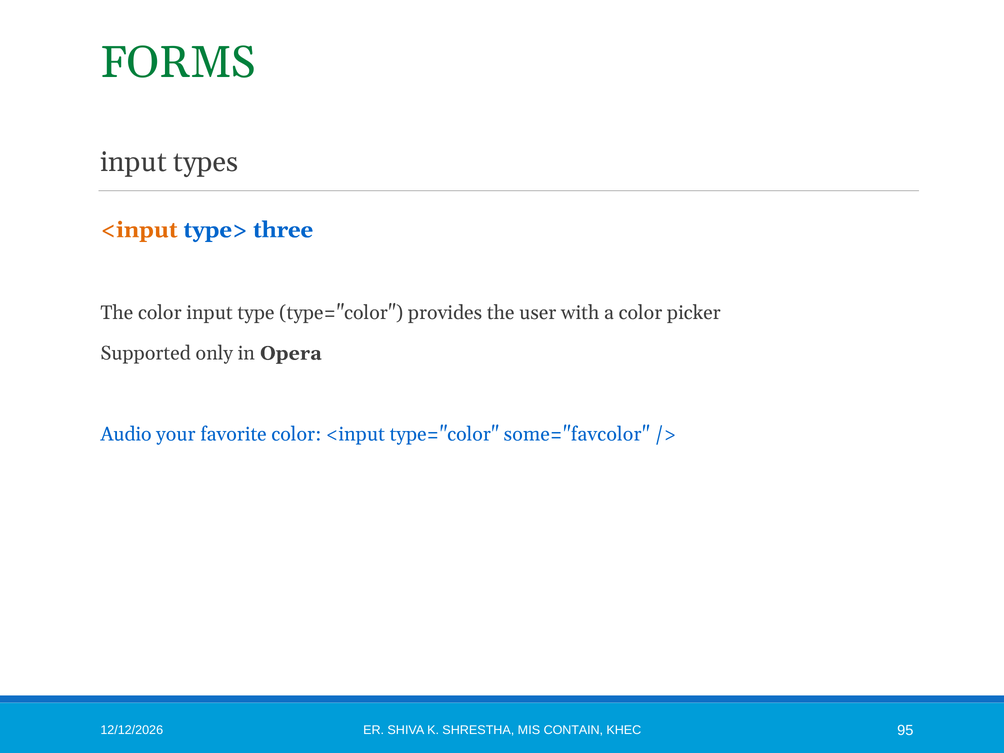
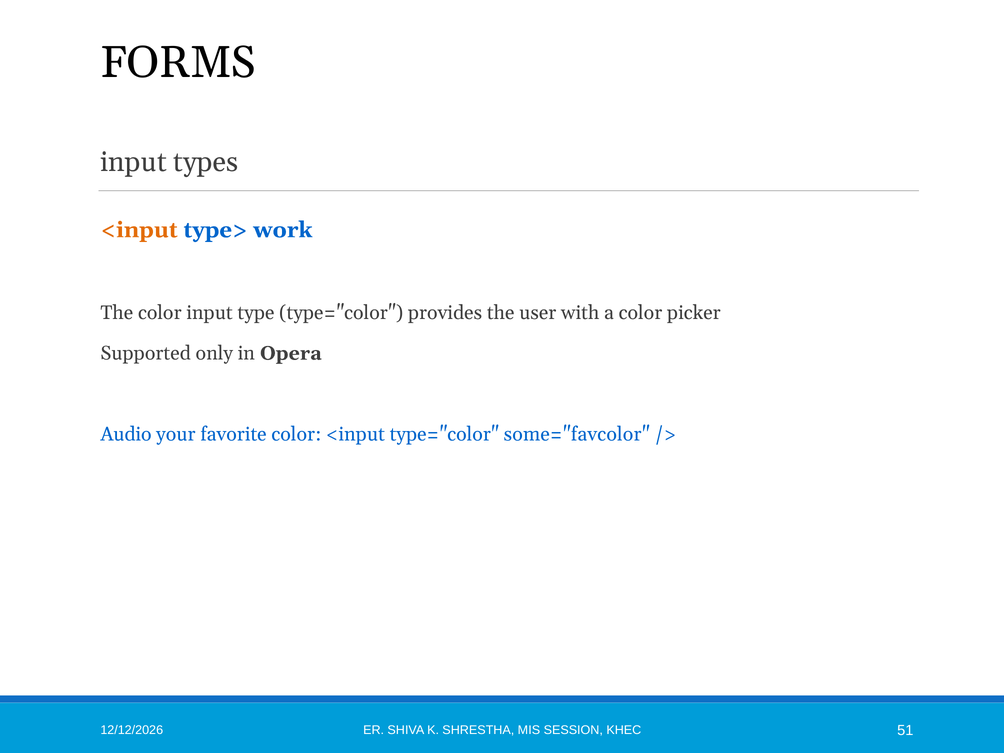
FORMS colour: green -> black
three: three -> work
CONTAIN: CONTAIN -> SESSION
95: 95 -> 51
